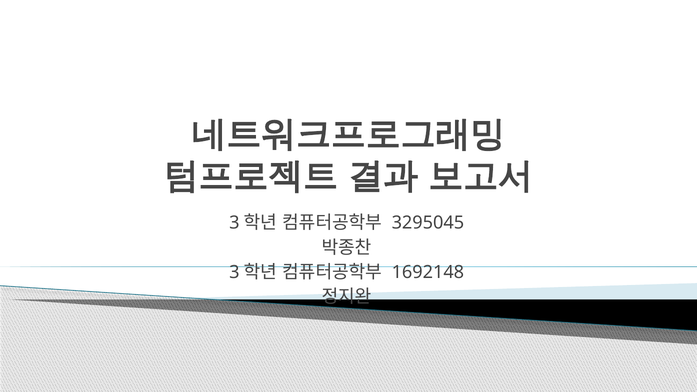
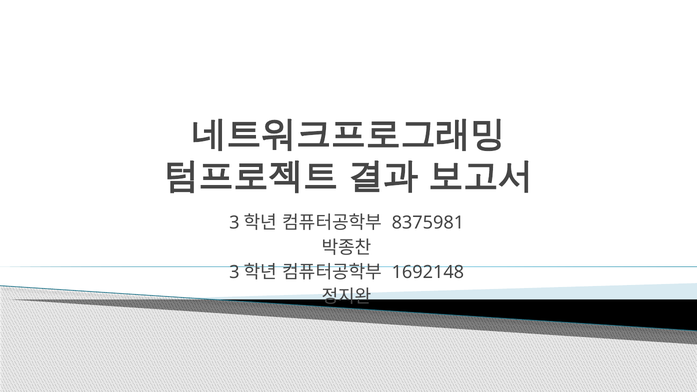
3295045: 3295045 -> 8375981
